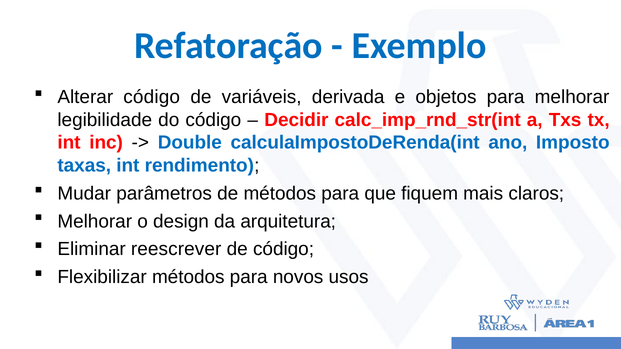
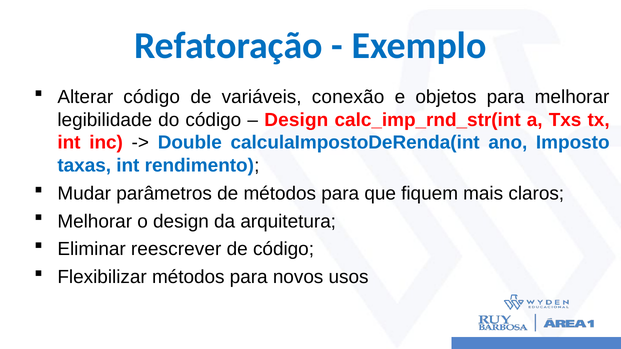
derivada: derivada -> conexão
Decidir at (296, 120): Decidir -> Design
